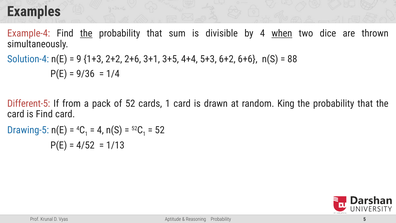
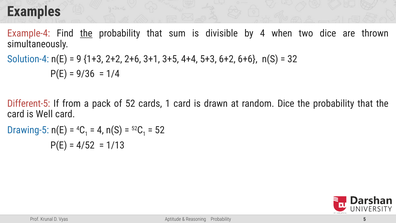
when underline: present -> none
88: 88 -> 32
random King: King -> Dice
is Find: Find -> Well
